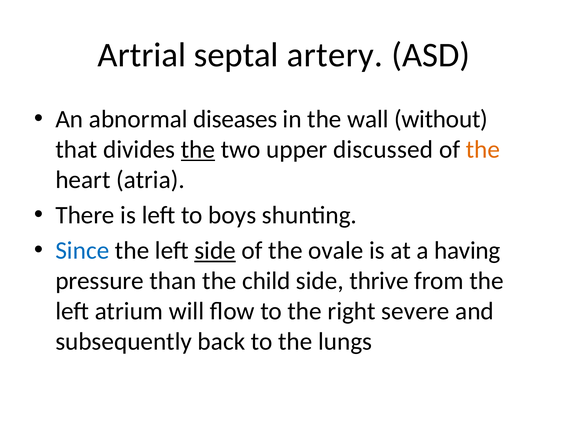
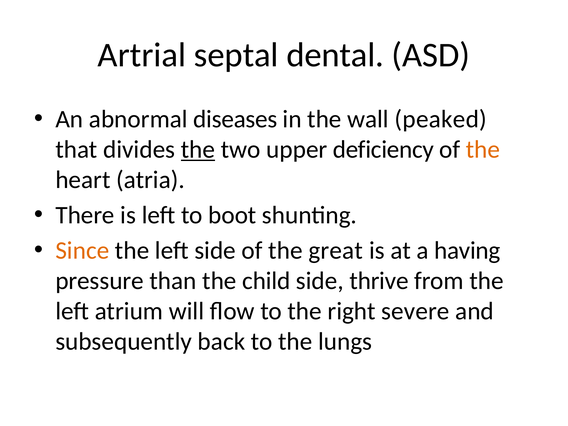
artery: artery -> dental
without: without -> peaked
discussed: discussed -> deficiency
boys: boys -> boot
Since colour: blue -> orange
side at (215, 251) underline: present -> none
ovale: ovale -> great
